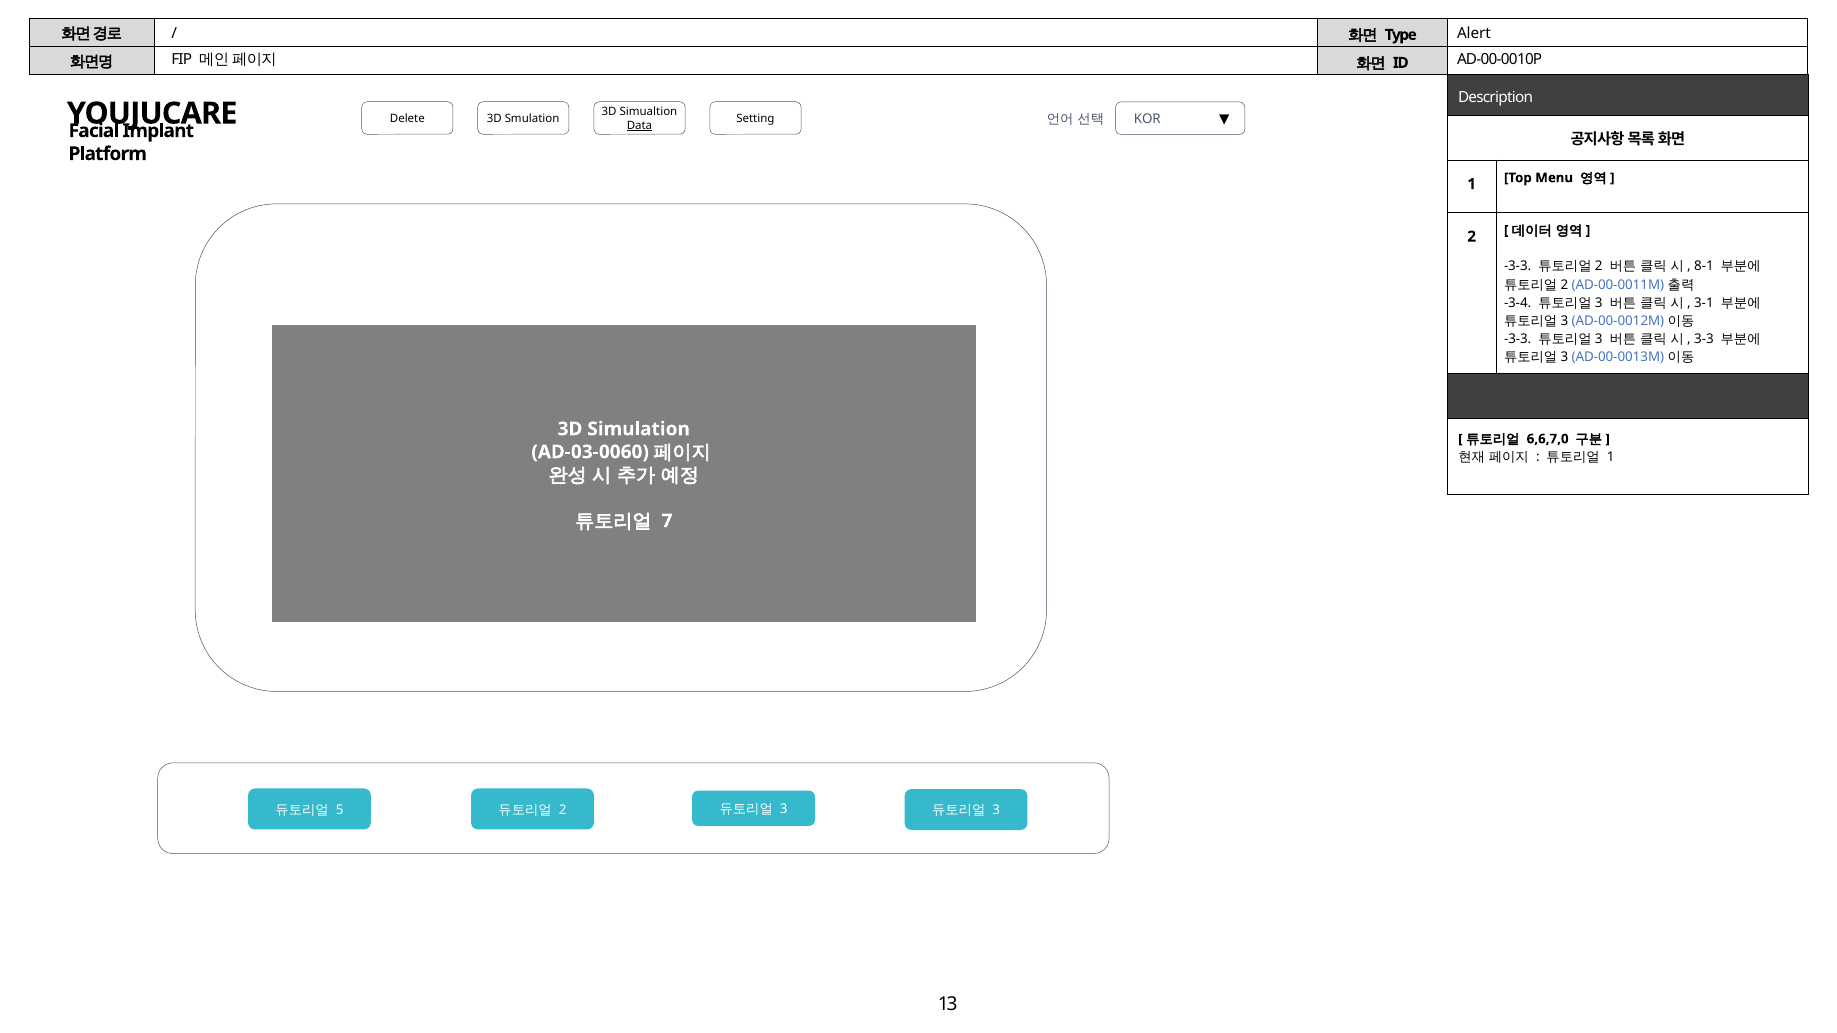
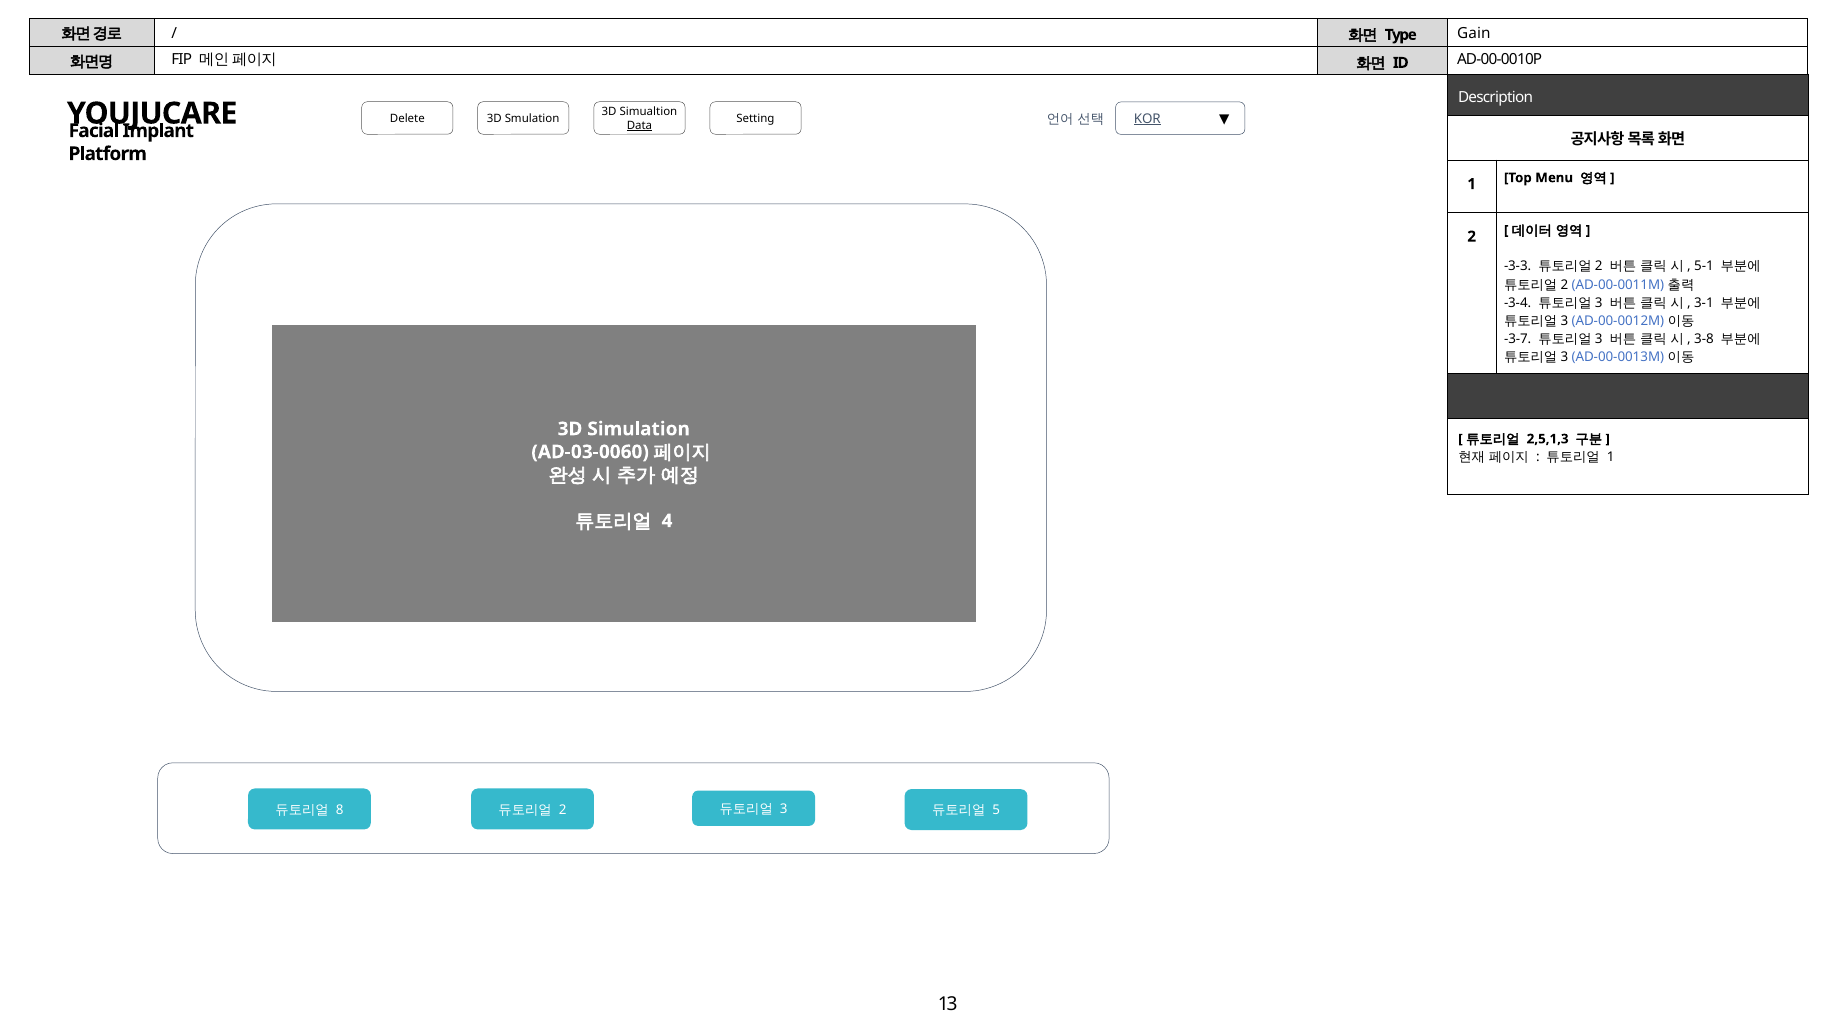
Alert: Alert -> Gain
KOR underline: none -> present
8-1: 8-1 -> 5-1
-3-3 at (1518, 339): -3-3 -> -3-7
3-3: 3-3 -> 3-8
6,6,7,0: 6,6,7,0 -> 2,5,1,3
7: 7 -> 4
5: 5 -> 8
3 at (996, 811): 3 -> 5
